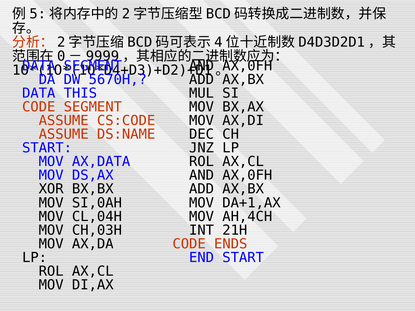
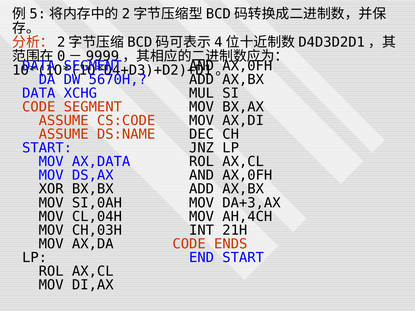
THIS: THIS -> XCHG
DA+1,AX: DA+1,AX -> DA+3,AX
